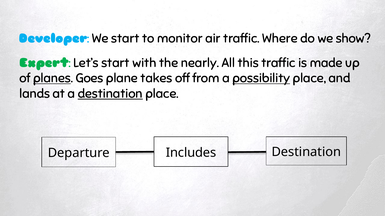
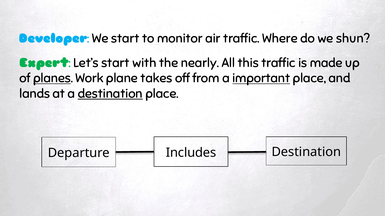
show: show -> shun
Goes: Goes -> Work
possibility: possibility -> important
